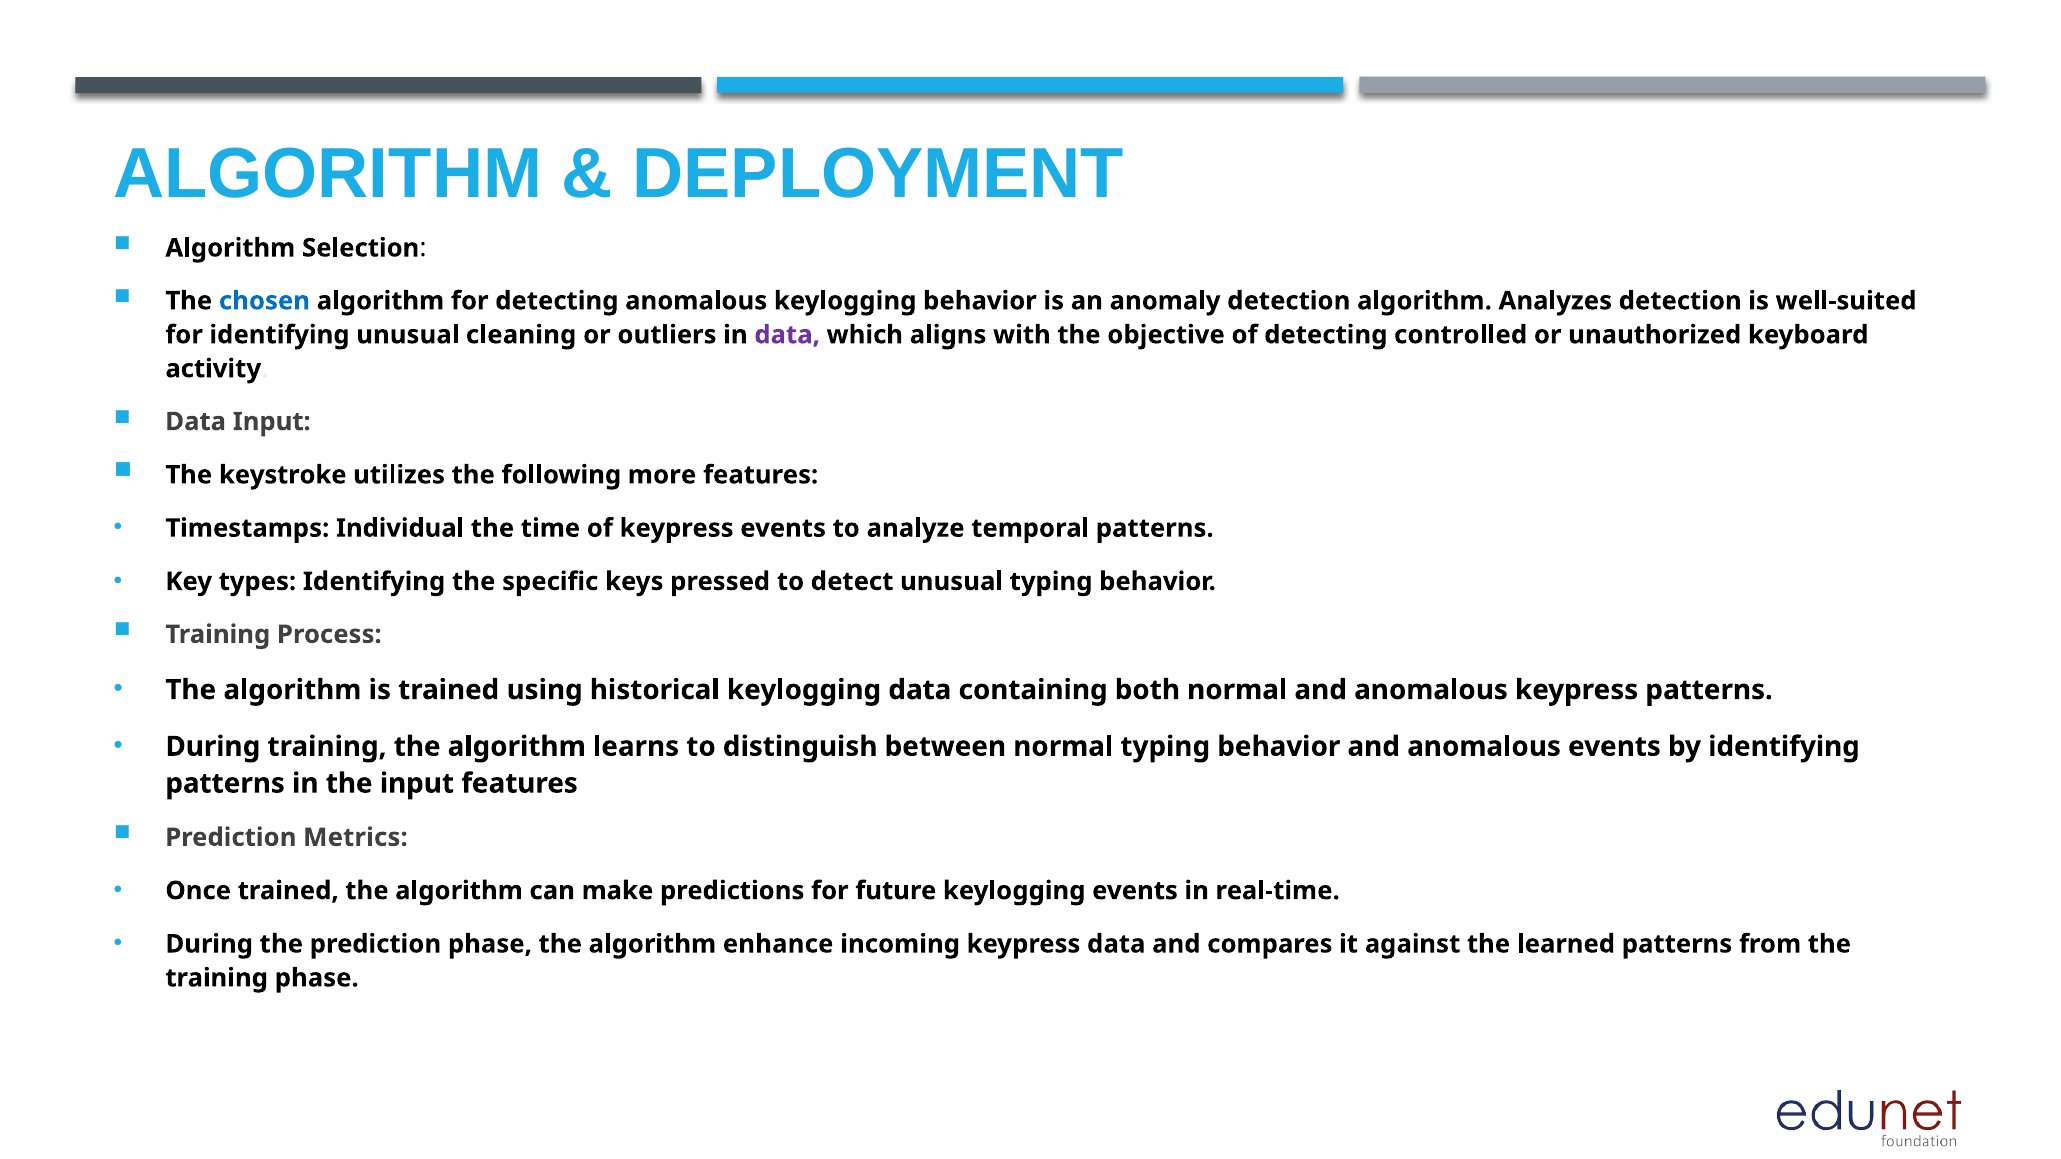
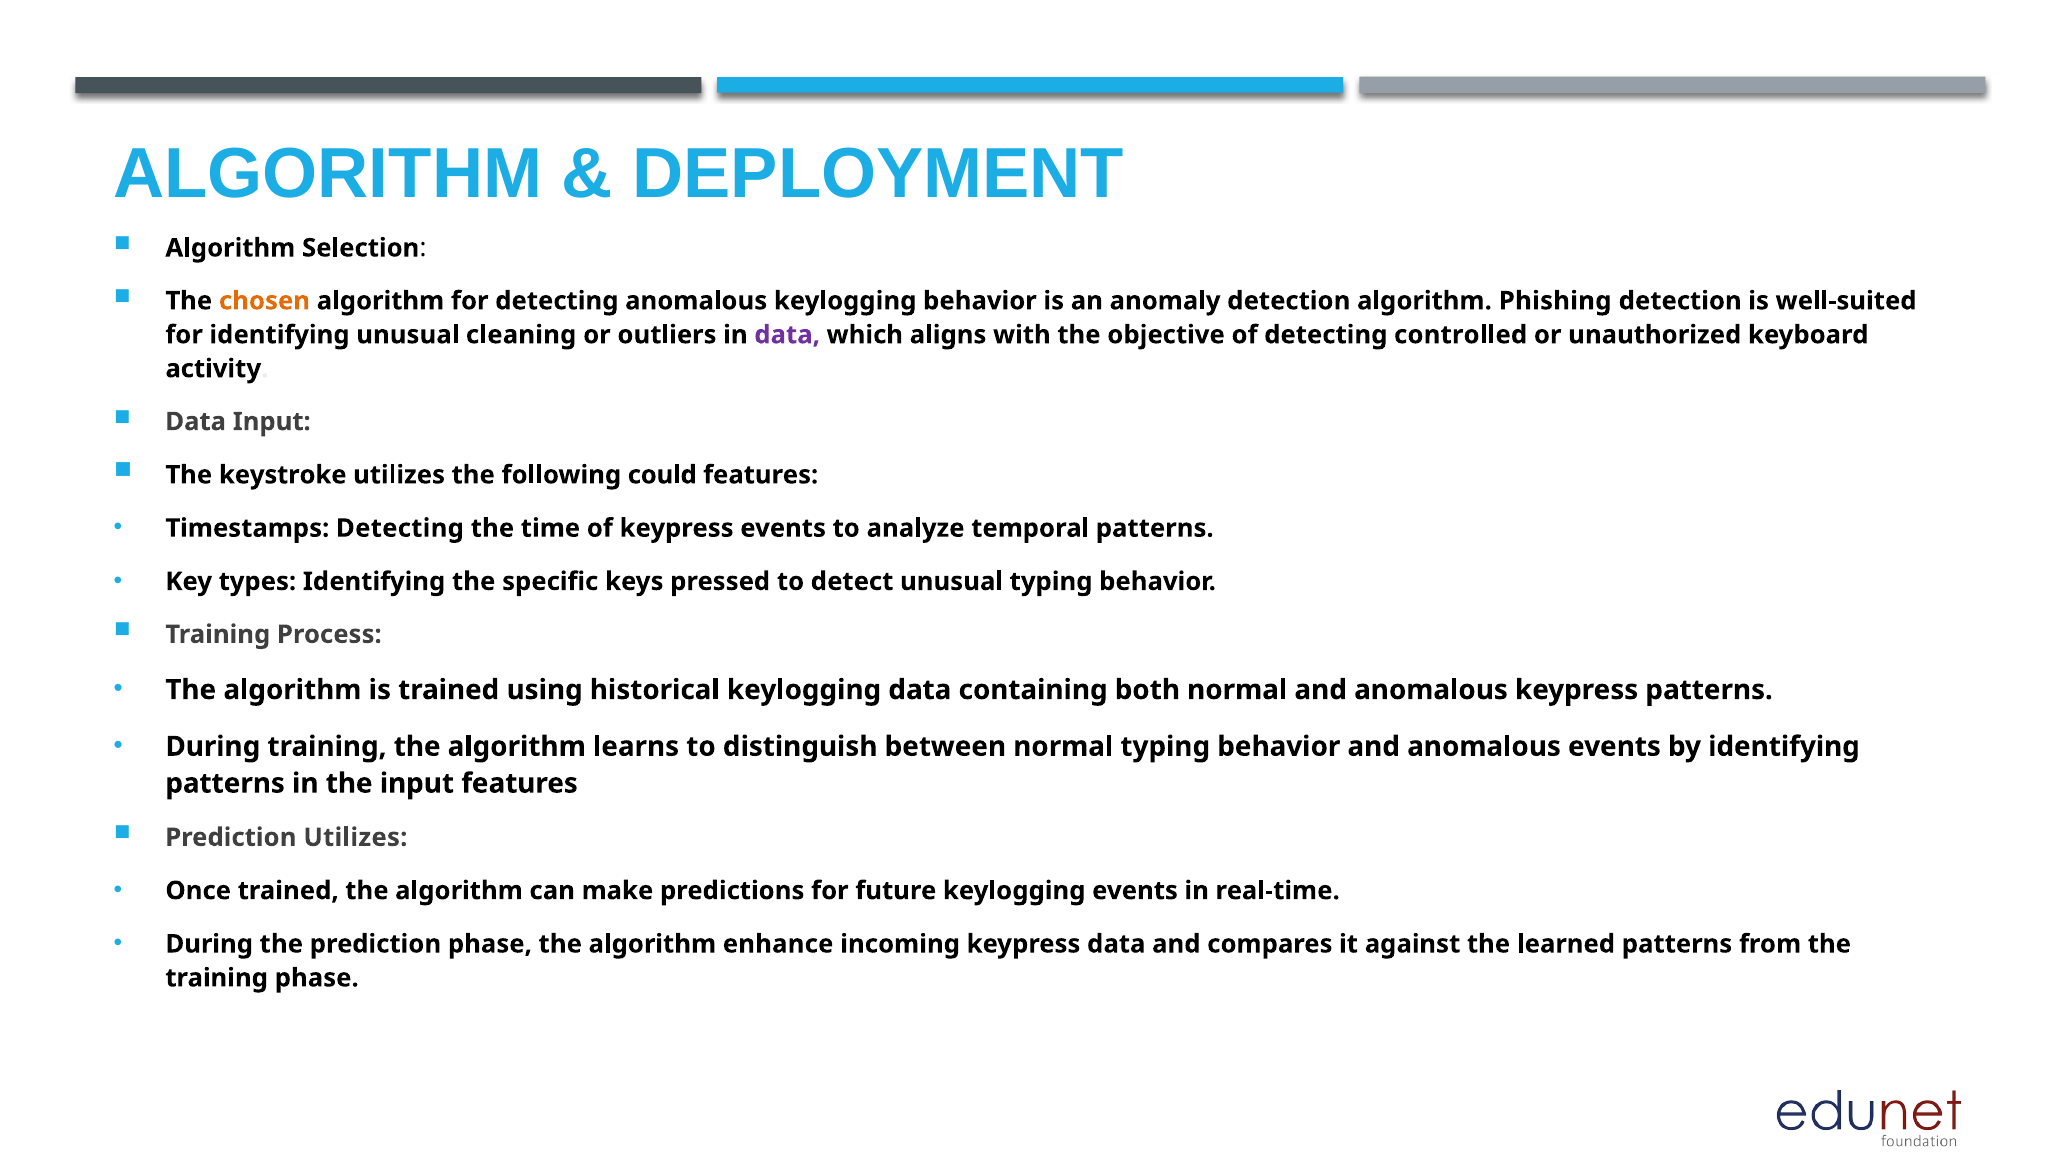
chosen colour: blue -> orange
Analyzes: Analyzes -> Phishing
more: more -> could
Timestamps Individual: Individual -> Detecting
Prediction Metrics: Metrics -> Utilizes
